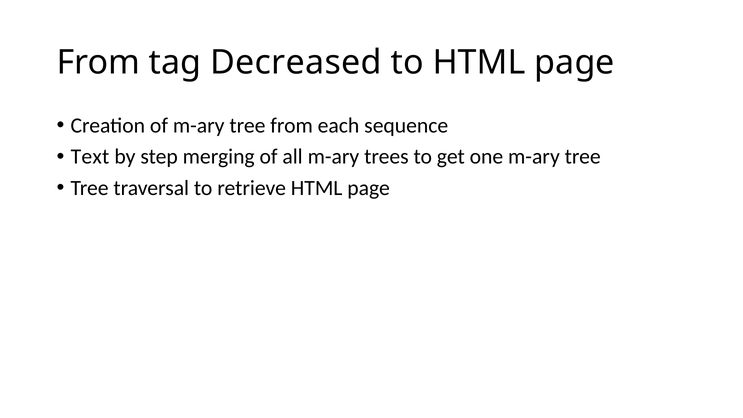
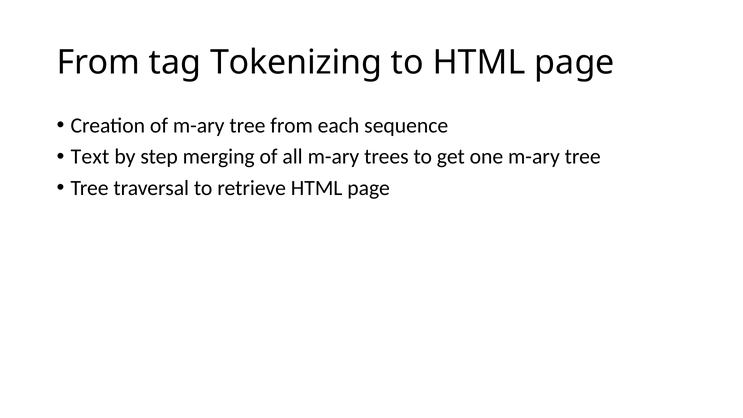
Decreased: Decreased -> Tokenizing
